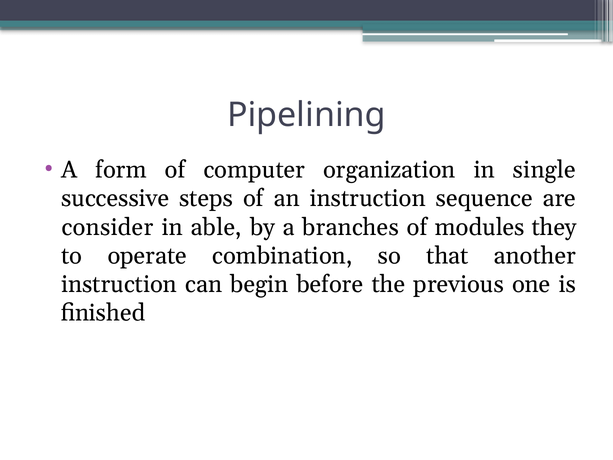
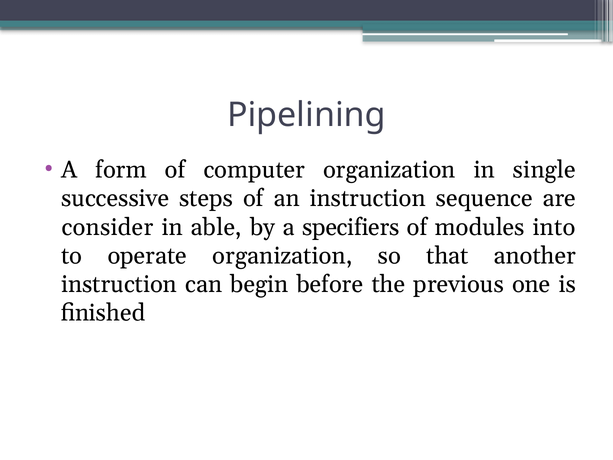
branches: branches -> specifiers
they: they -> into
operate combination: combination -> organization
